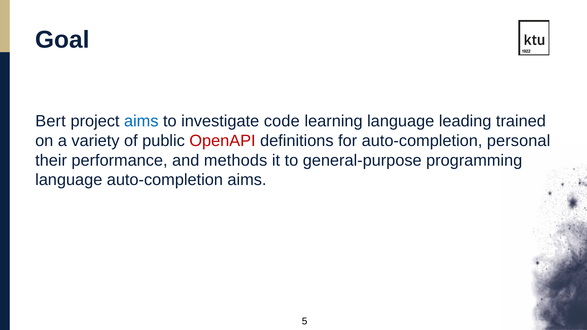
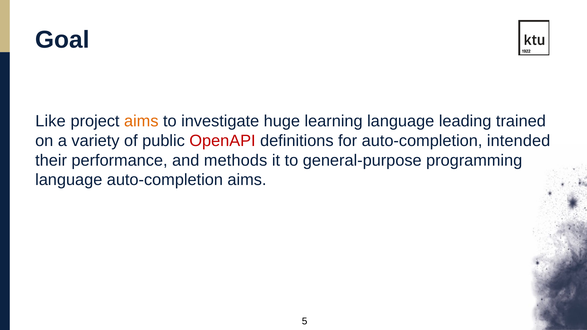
Bert: Bert -> Like
aims at (141, 121) colour: blue -> orange
code: code -> huge
personal: personal -> intended
